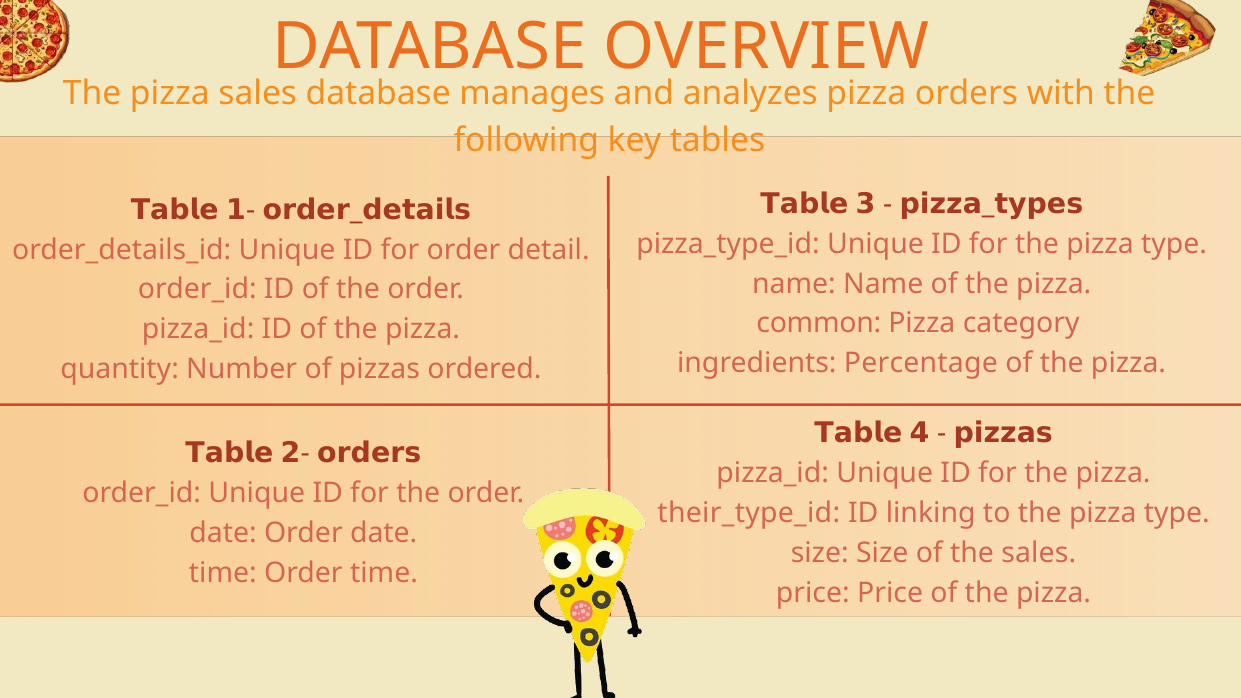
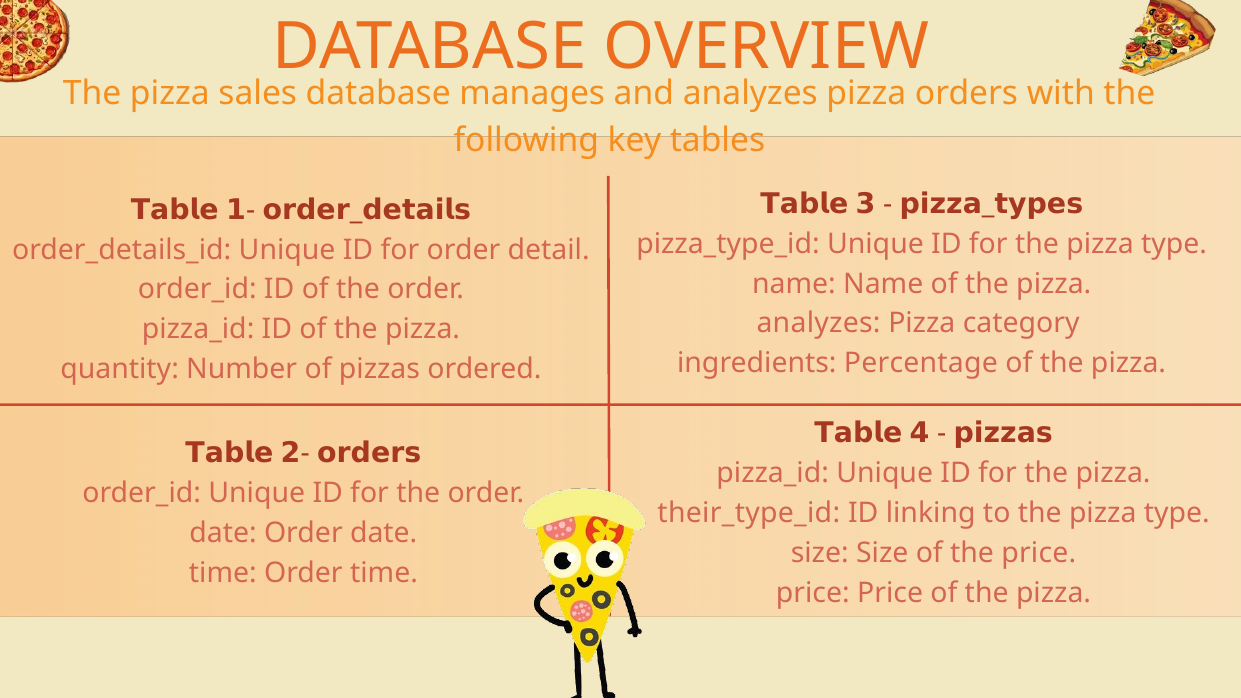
common at (819, 323): common -> analyzes
the sales: sales -> price
